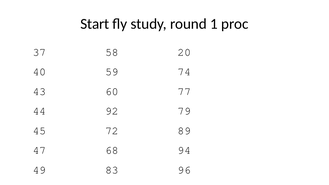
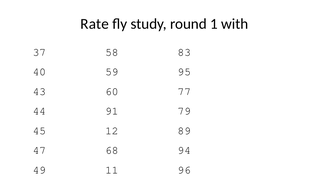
Start: Start -> Rate
proc: proc -> with
20: 20 -> 83
74: 74 -> 95
92: 92 -> 91
45 72: 72 -> 12
83: 83 -> 11
